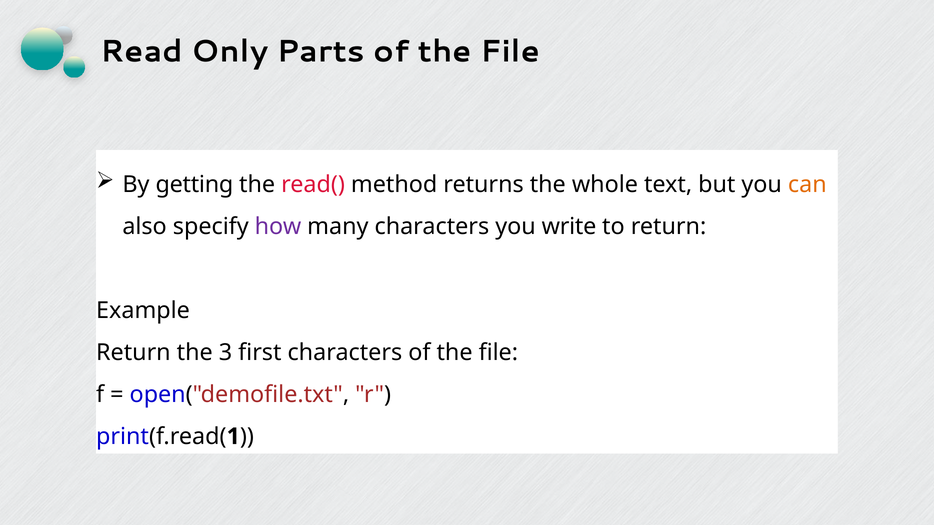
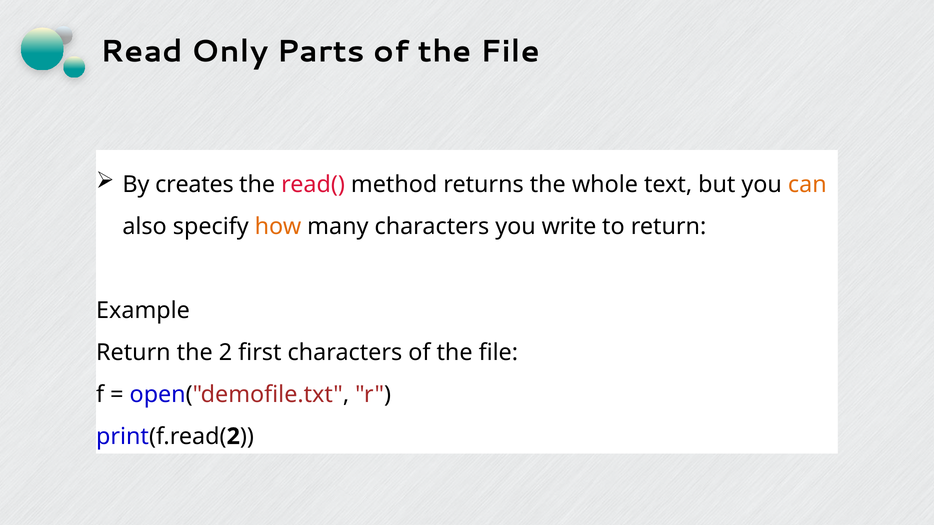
getting: getting -> creates
how colour: purple -> orange
the 3: 3 -> 2
1 at (233, 437): 1 -> 2
